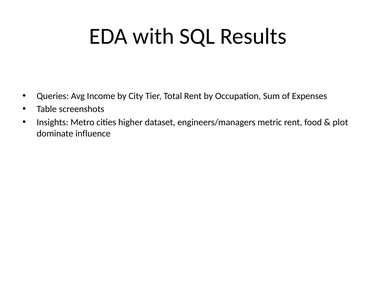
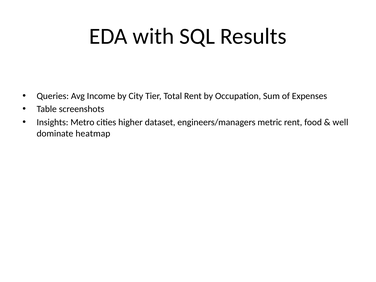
plot: plot -> well
influence: influence -> heatmap
